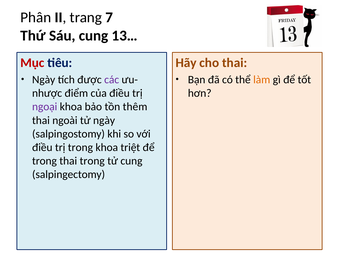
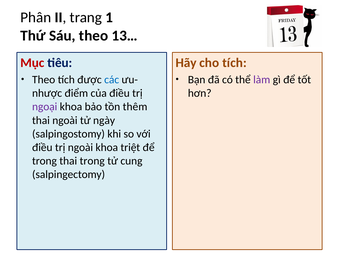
7: 7 -> 1
Sáu cung: cung -> theo
cho thai: thai -> tích
Ngày at (44, 80): Ngày -> Theo
các colour: purple -> blue
làm colour: orange -> purple
trị trong: trong -> ngoài
